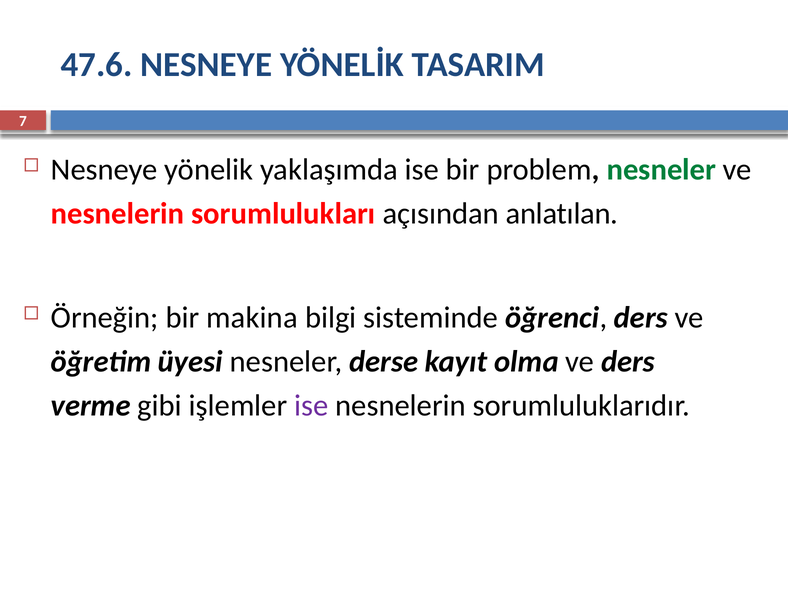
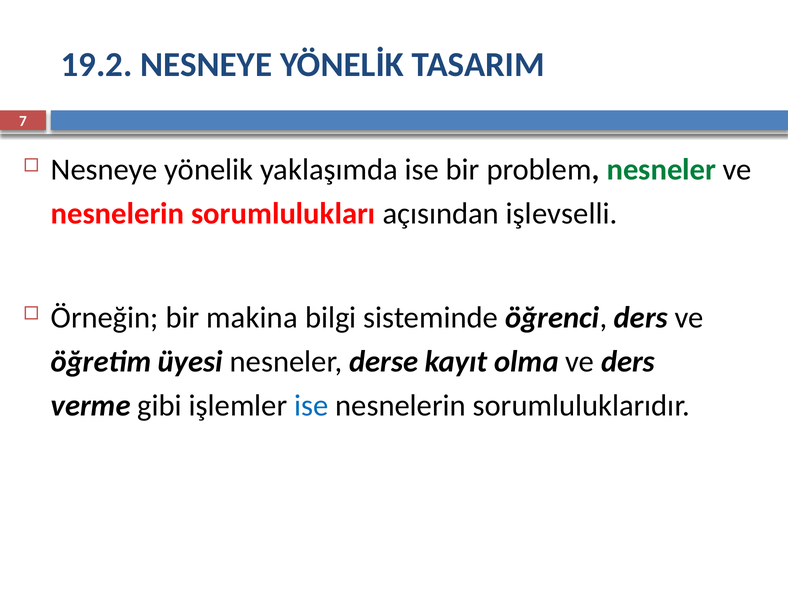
47.6: 47.6 -> 19.2
anlatılan: anlatılan -> işlevselli
ise at (311, 406) colour: purple -> blue
